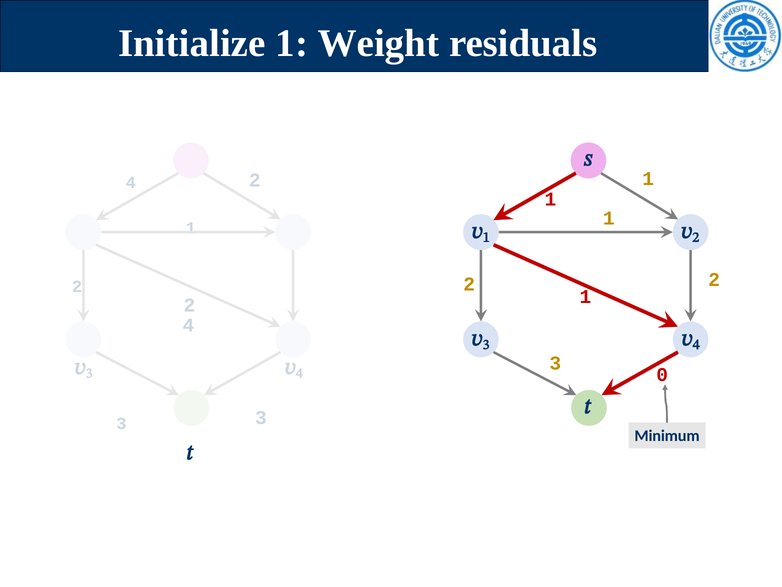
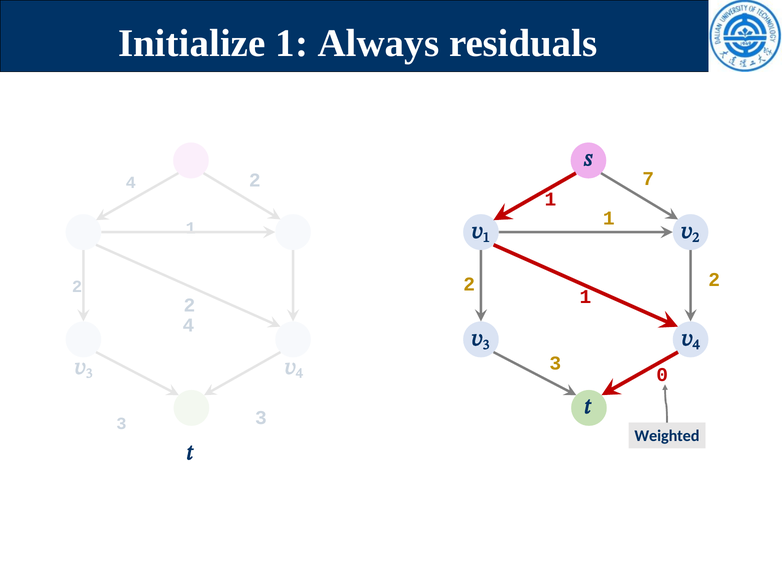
Weight: Weight -> Always
𝑠 1: 1 -> 7
Minimum: Minimum -> Weighted
